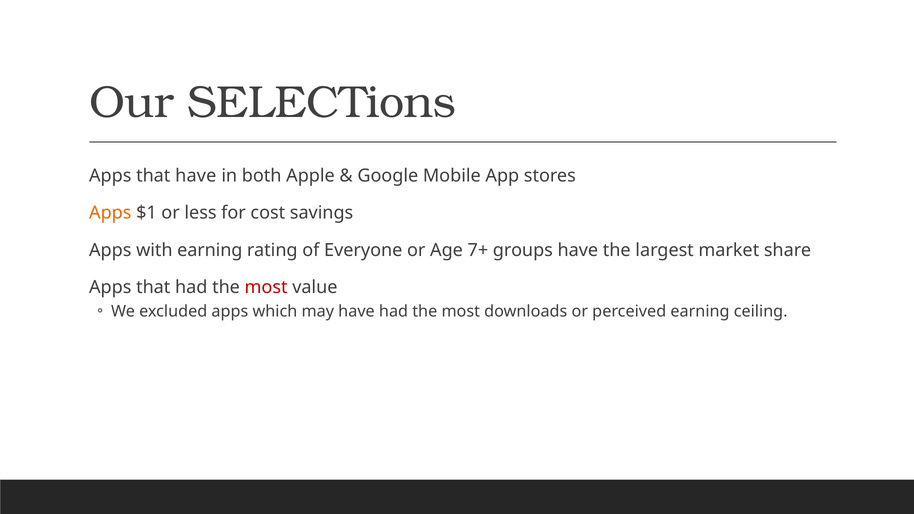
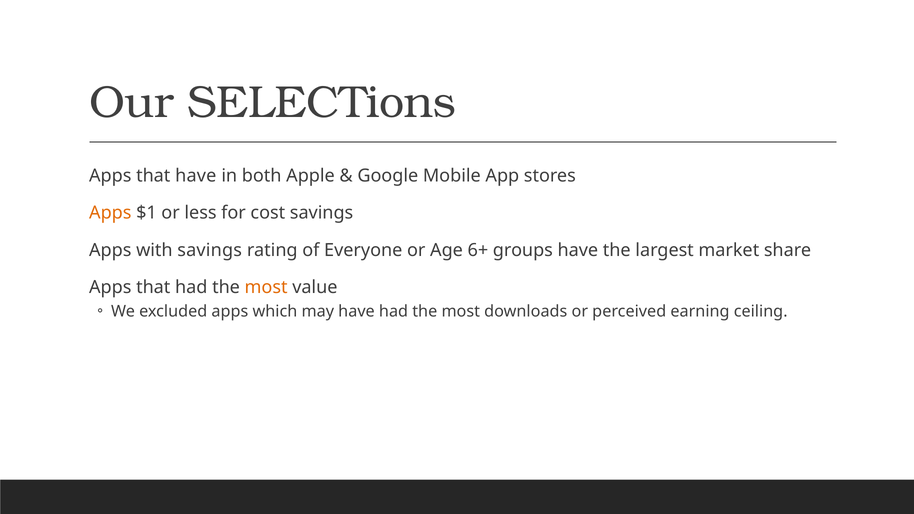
with earning: earning -> savings
7+: 7+ -> 6+
most at (266, 287) colour: red -> orange
